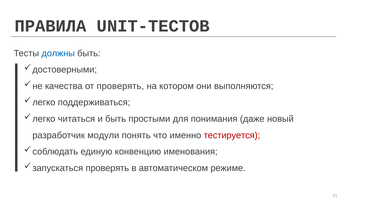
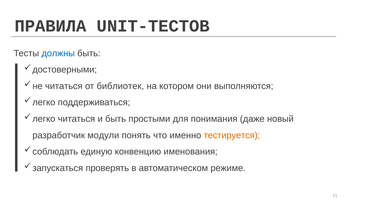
качества at (64, 86): качества -> читаться
от проверять: проверять -> библиотек
тестируется colour: red -> orange
